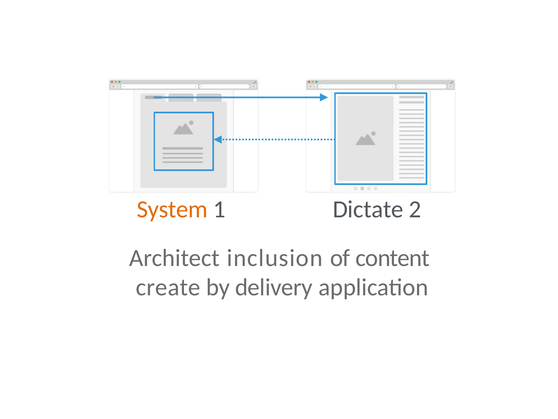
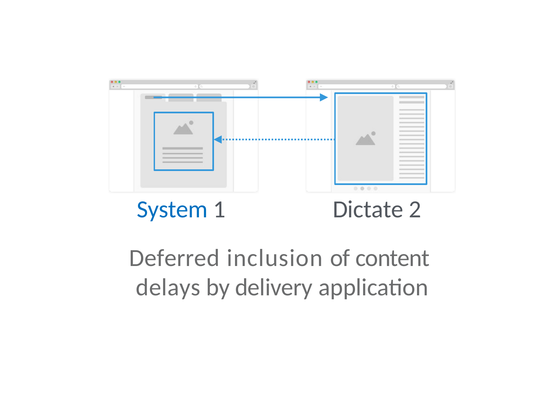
System colour: orange -> blue
Architect: Architect -> Deferred
create: create -> delays
